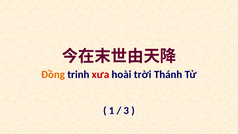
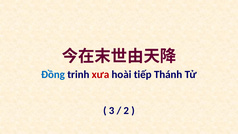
Ðồng colour: orange -> blue
trời: trời -> tiếp
1: 1 -> 3
3: 3 -> 2
